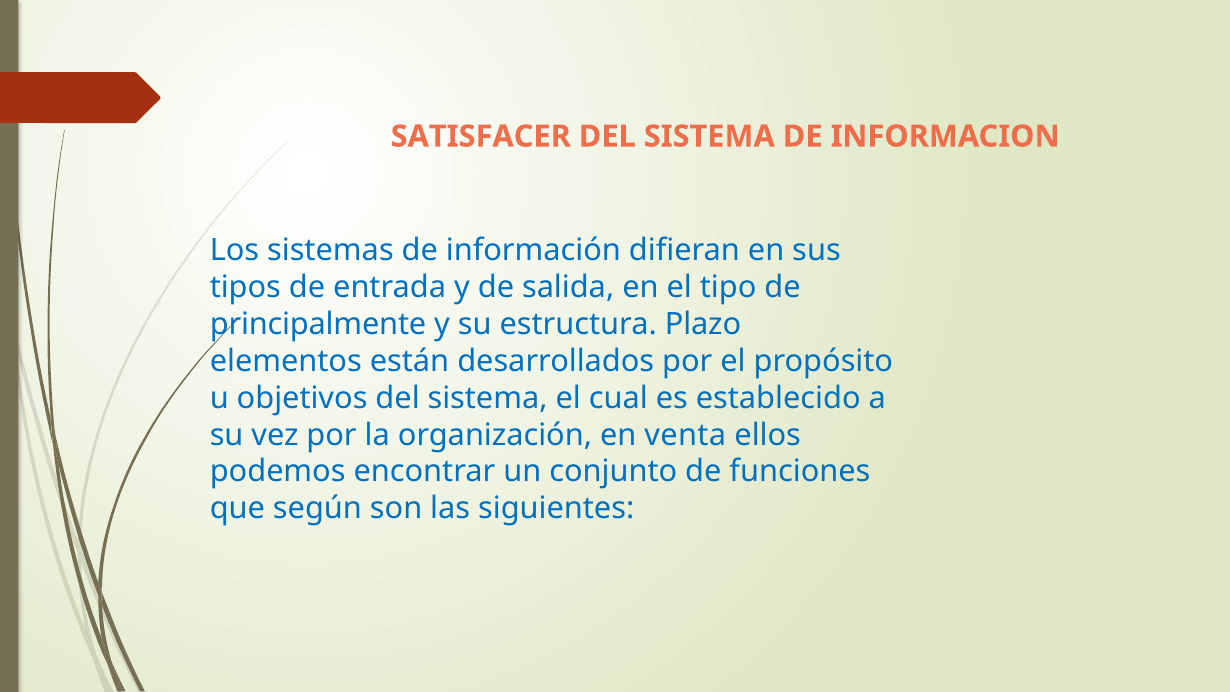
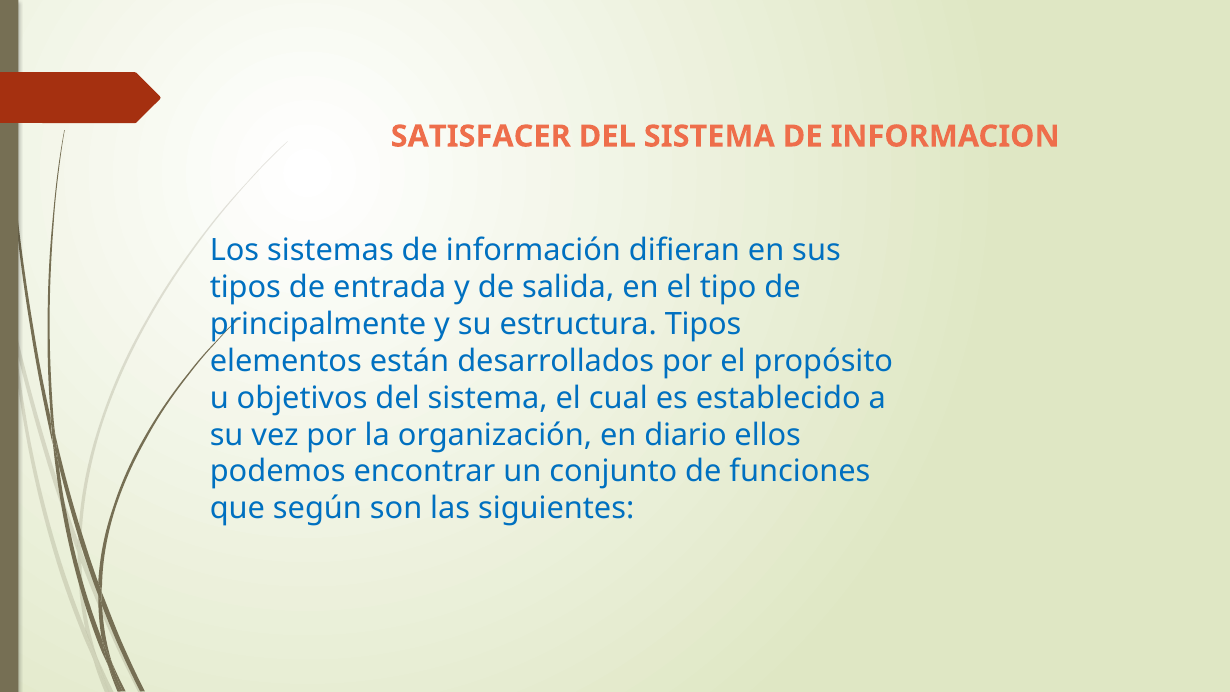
estructura Plazo: Plazo -> Tipos
venta: venta -> diario
